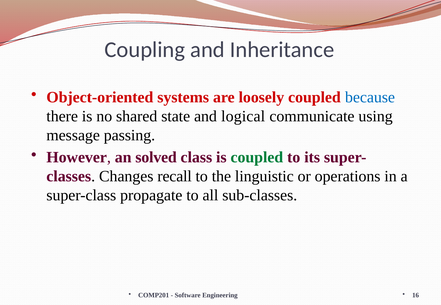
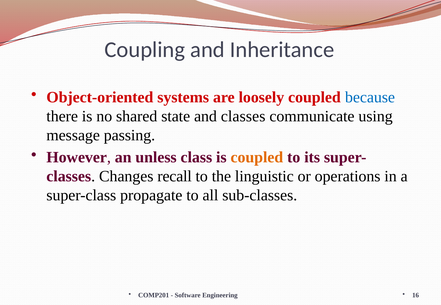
and logical: logical -> classes
solved: solved -> unless
coupled at (257, 158) colour: green -> orange
